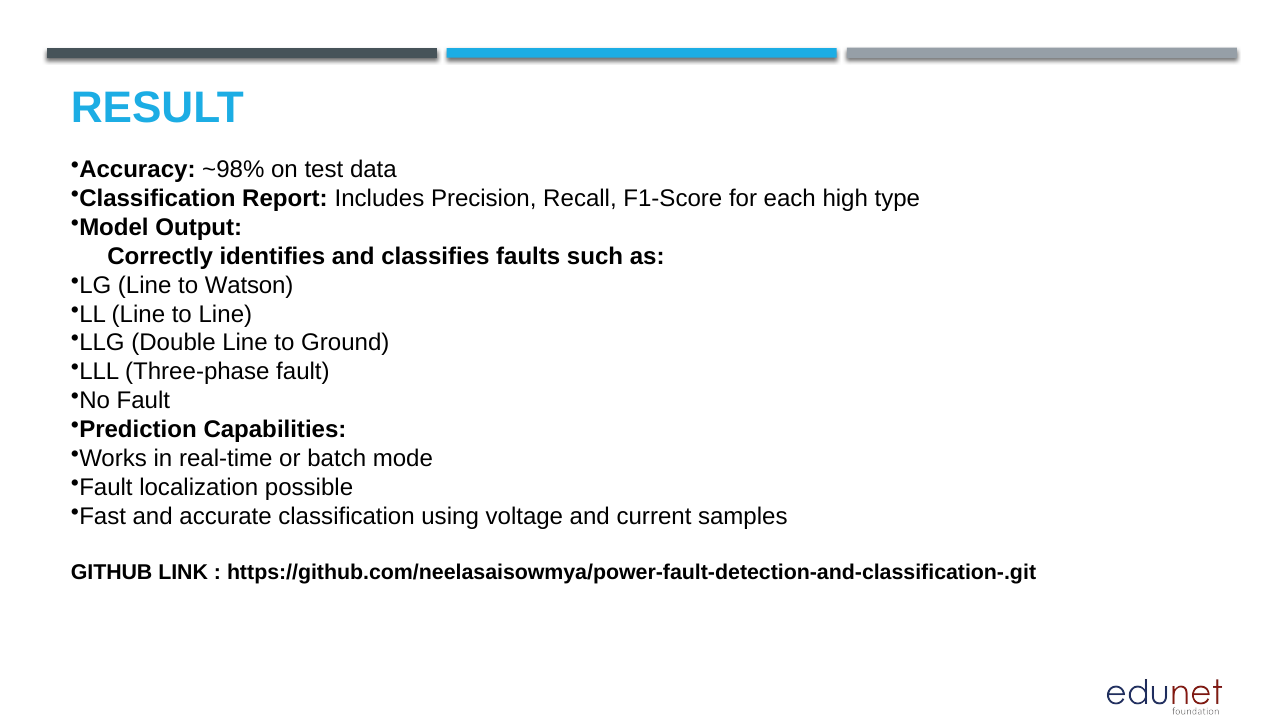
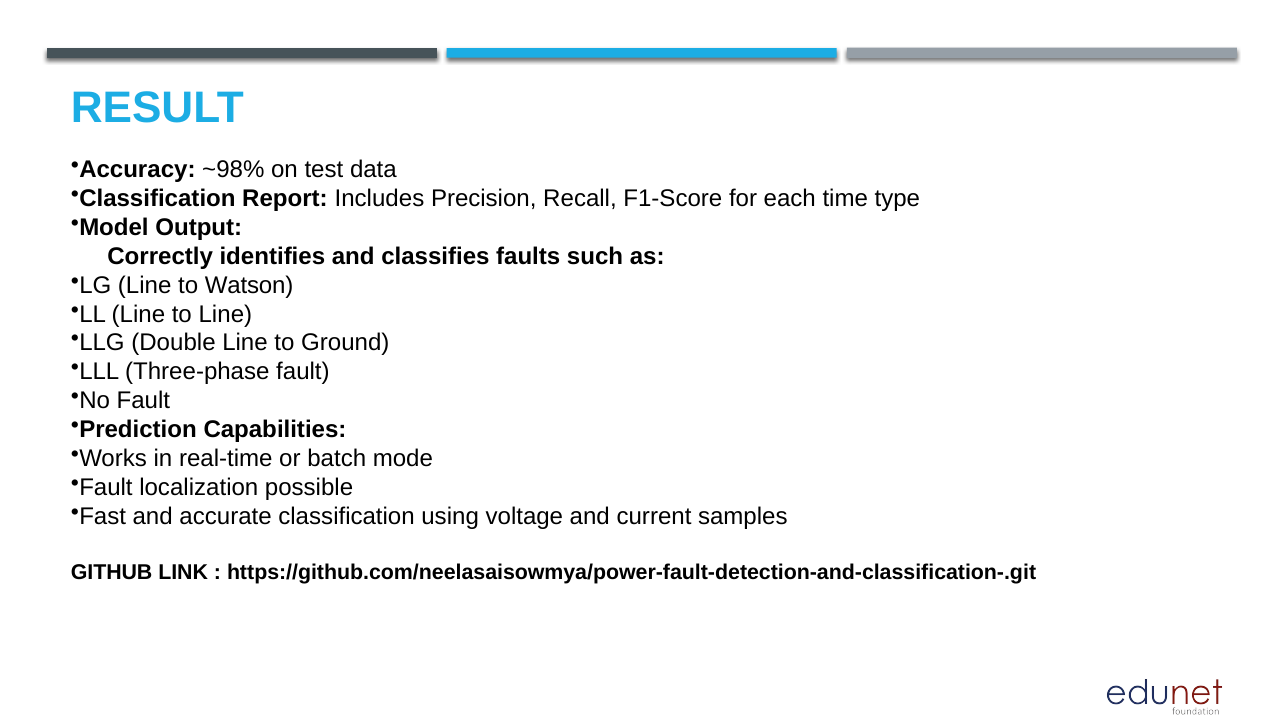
high: high -> time
